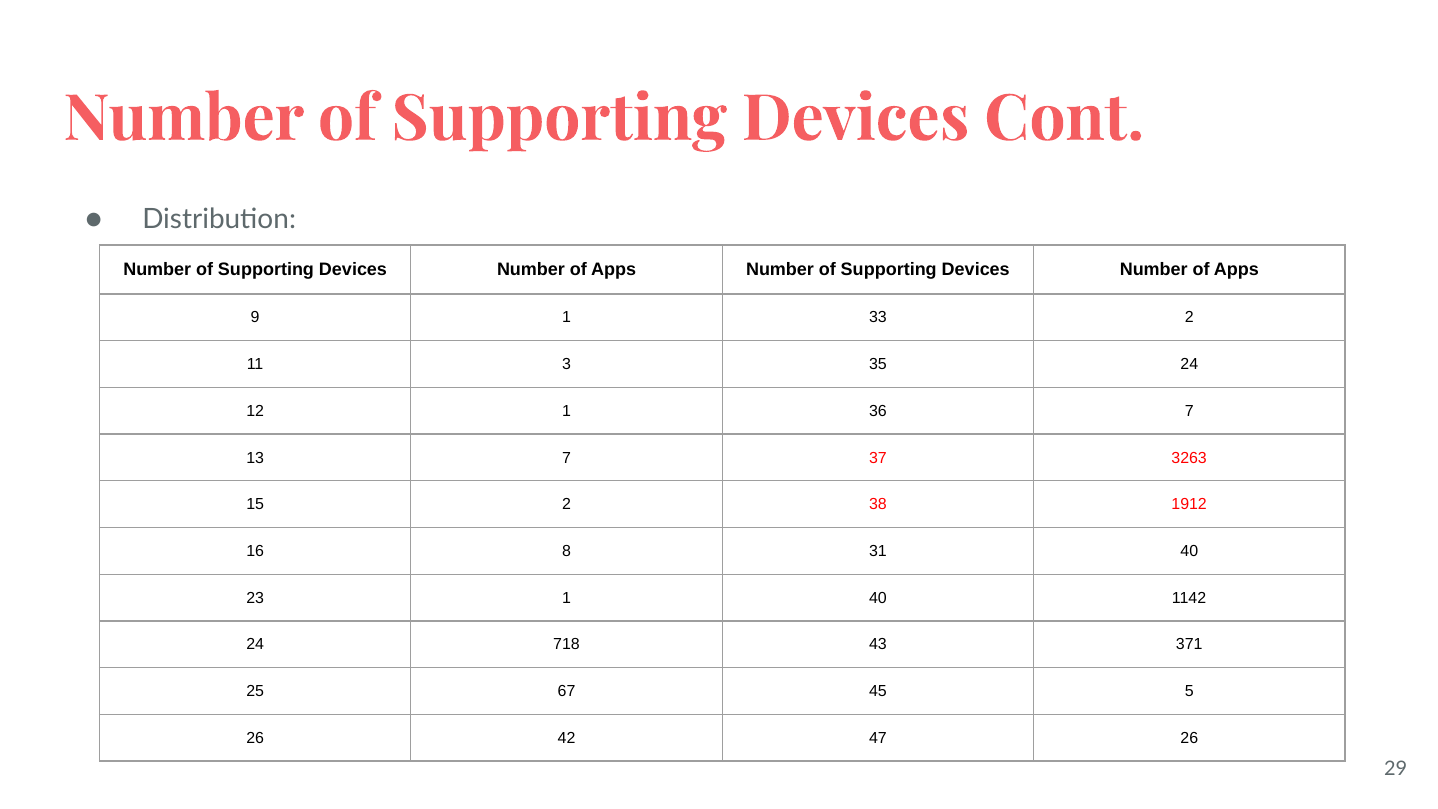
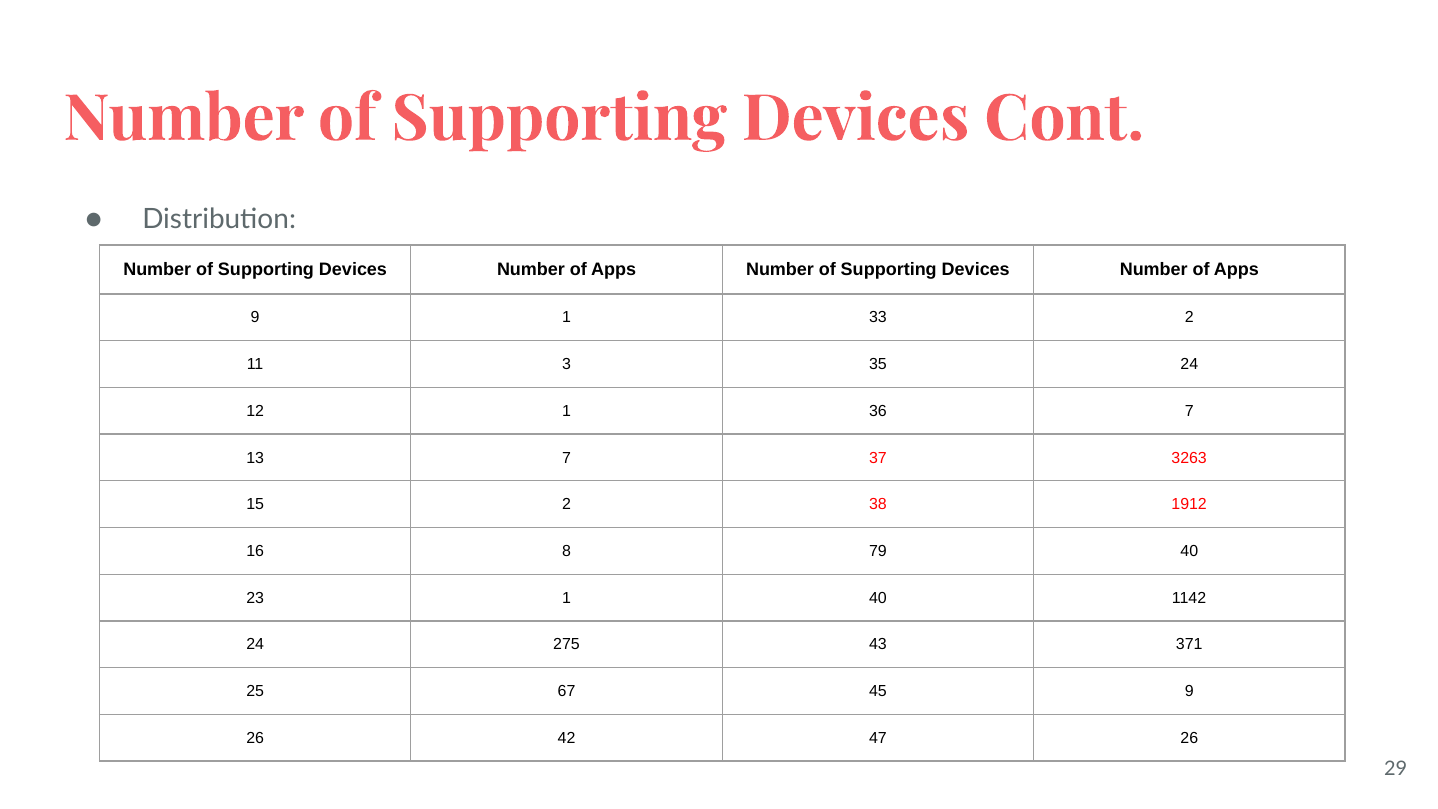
31: 31 -> 79
718: 718 -> 275
45 5: 5 -> 9
